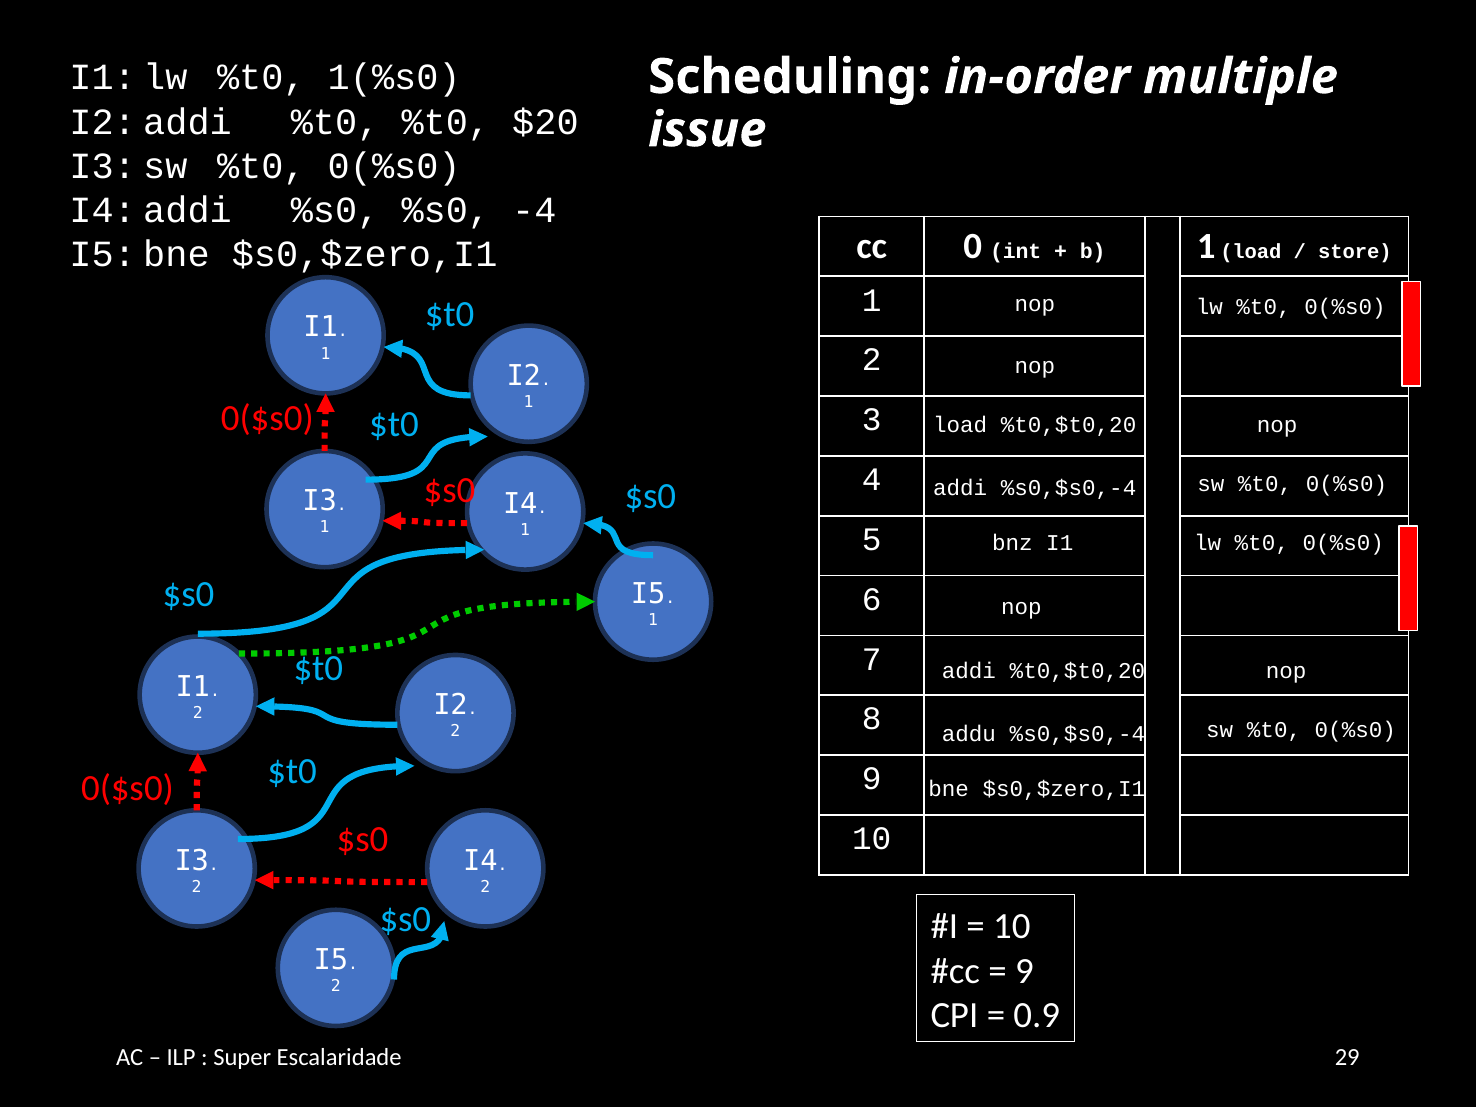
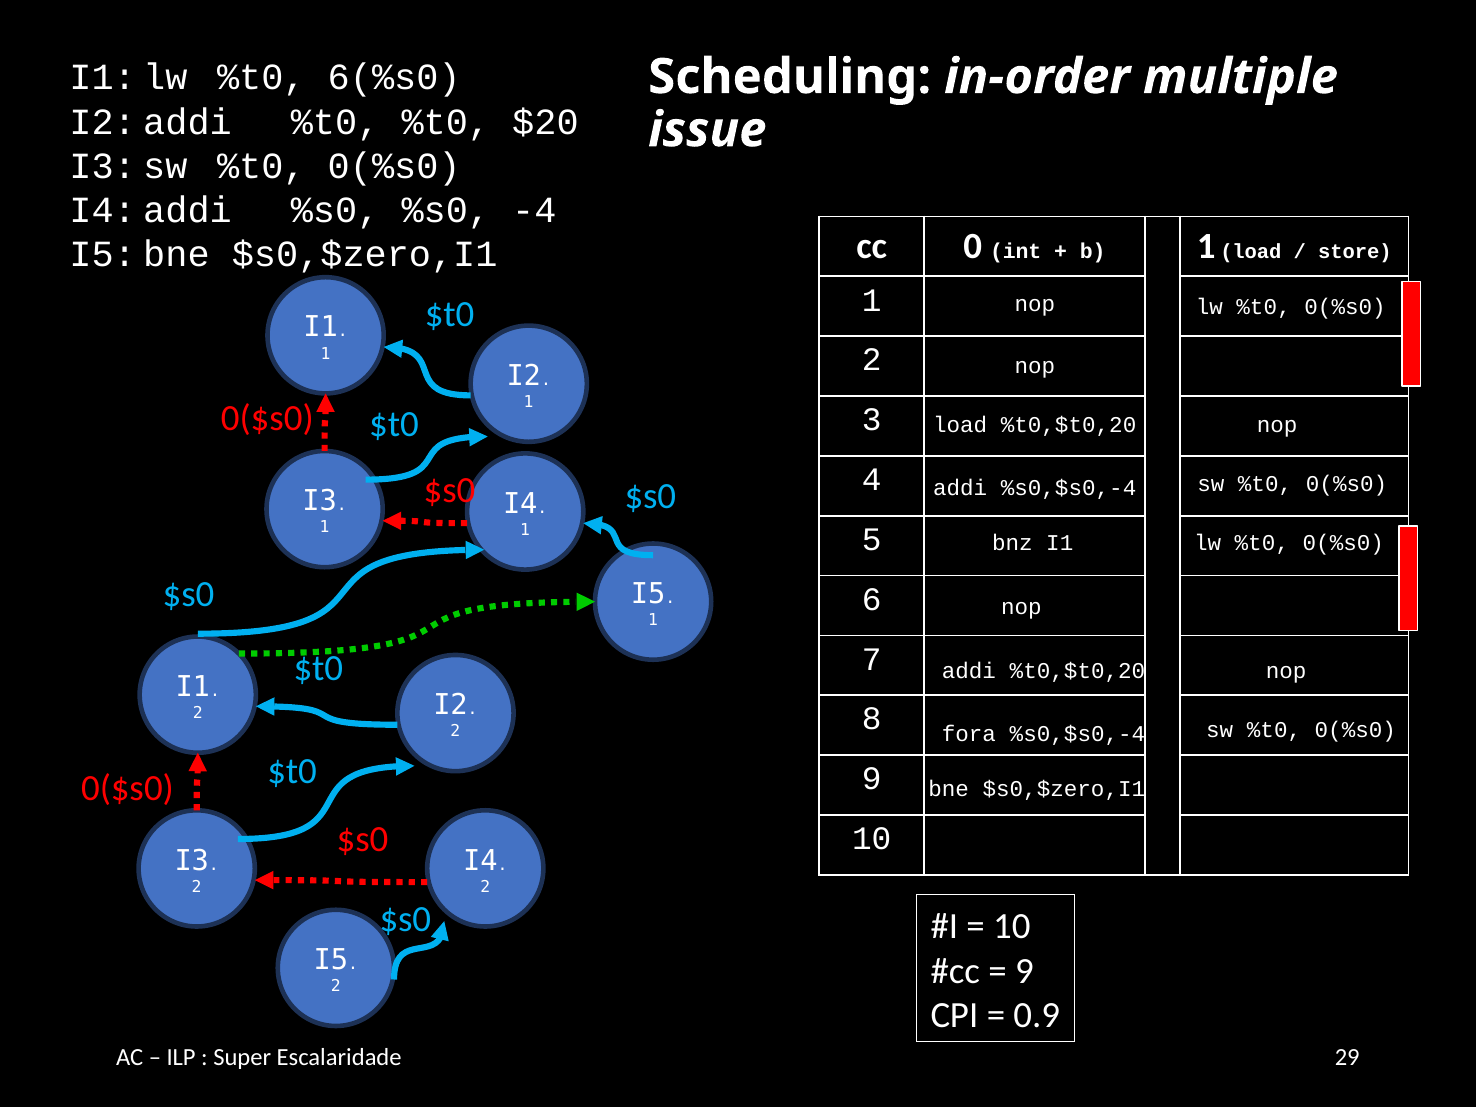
1(%s0: 1(%s0 -> 6(%s0
addu: addu -> fora
